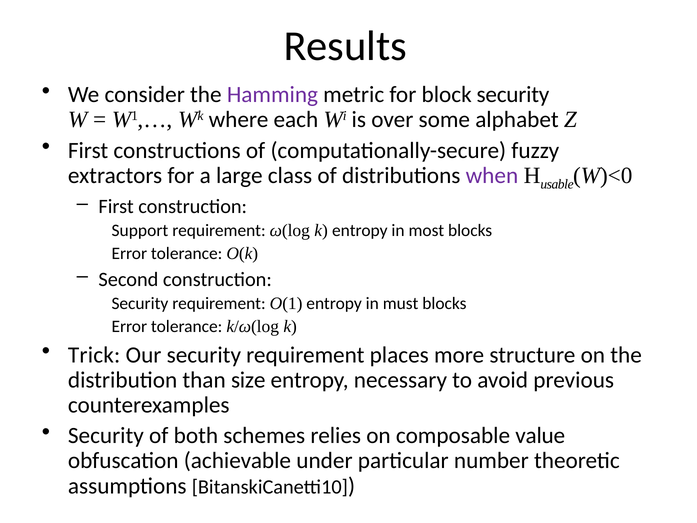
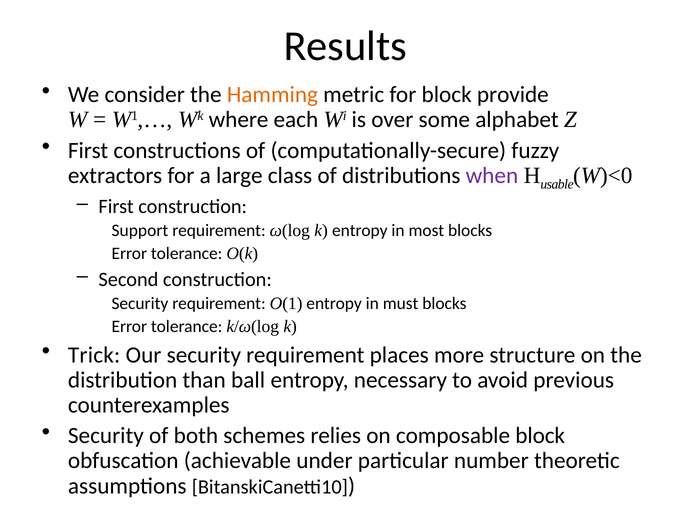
Hamming colour: purple -> orange
block security: security -> provide
size: size -> ball
composable value: value -> block
